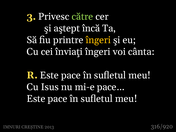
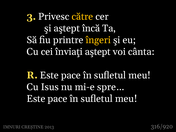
către colour: light green -> yellow
înviaţi îngeri: îngeri -> aştept
pace…: pace… -> spre…
